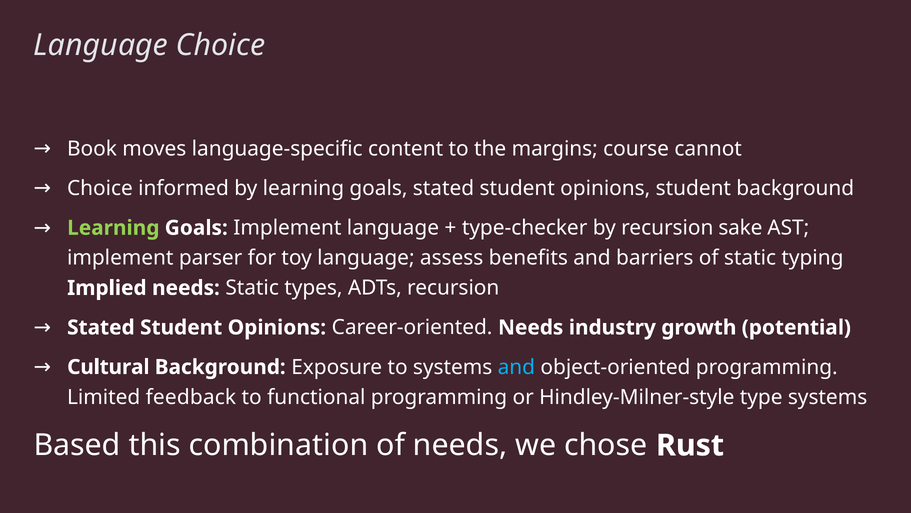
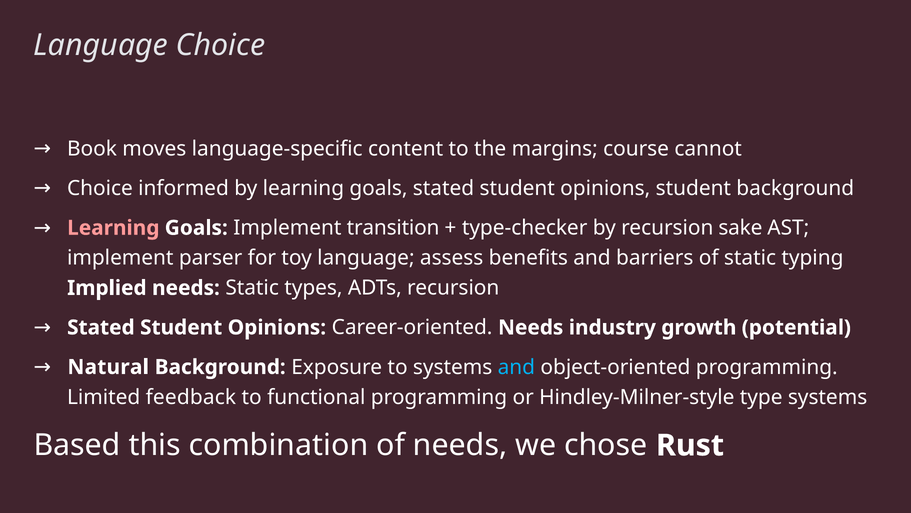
Learning at (113, 228) colour: light green -> pink
Implement language: language -> transition
Cultural: Cultural -> Natural
